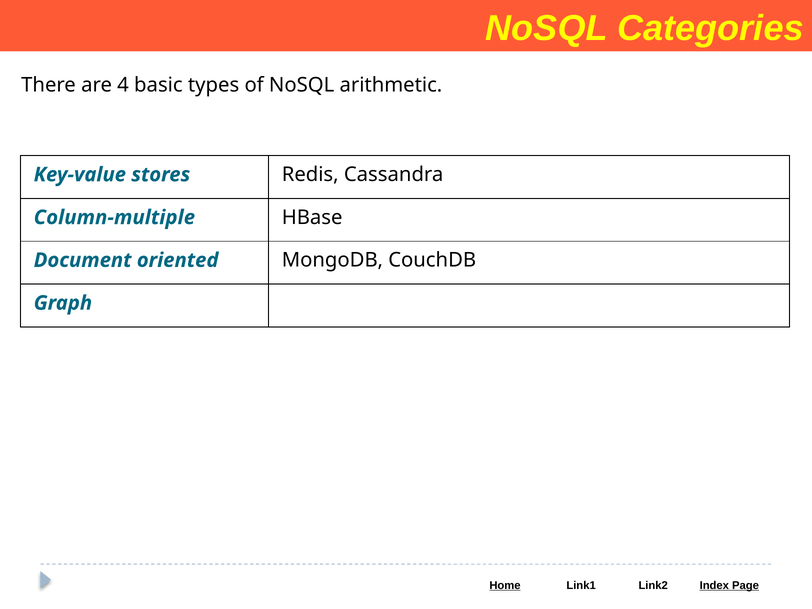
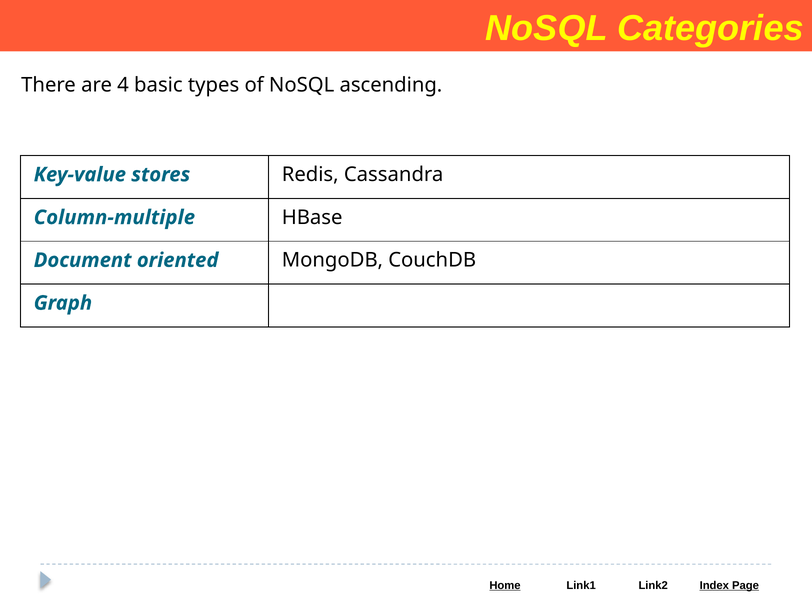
arithmetic: arithmetic -> ascending
